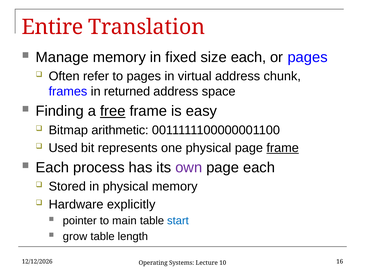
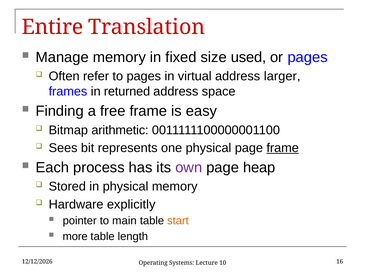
size each: each -> used
chunk: chunk -> larger
free underline: present -> none
Used: Used -> Sees
page each: each -> heap
start colour: blue -> orange
grow: grow -> more
